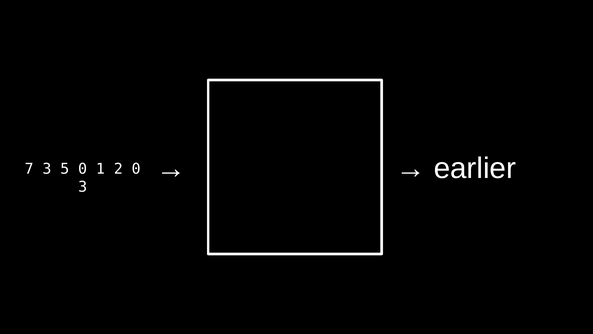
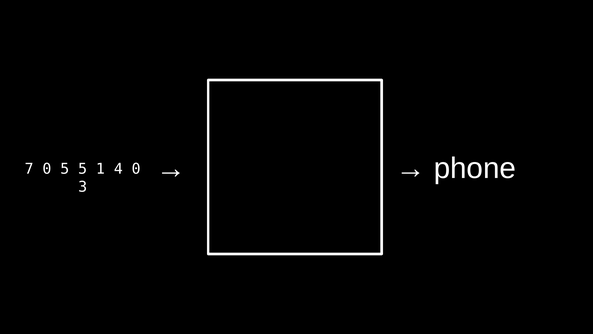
earlier: earlier -> phone
7 3: 3 -> 0
5 0: 0 -> 5
2: 2 -> 4
